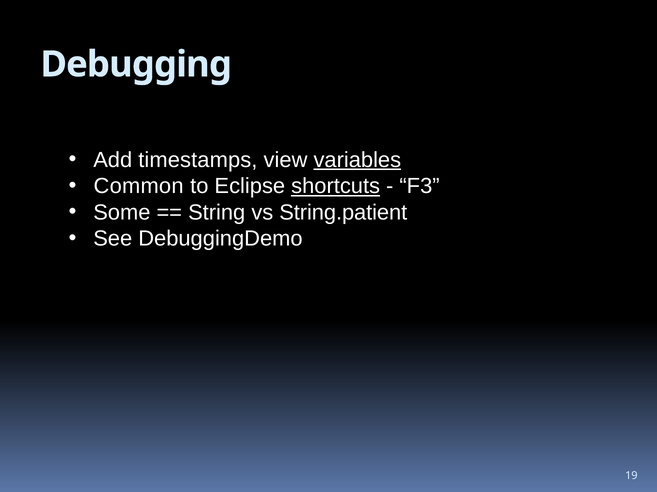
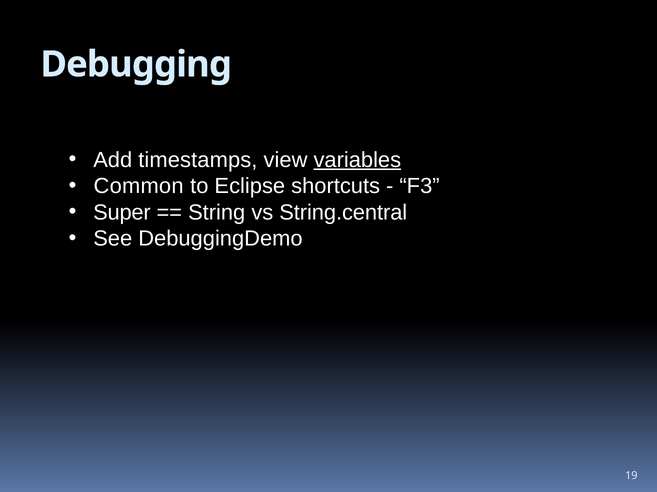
shortcuts underline: present -> none
Some: Some -> Super
String.patient: String.patient -> String.central
